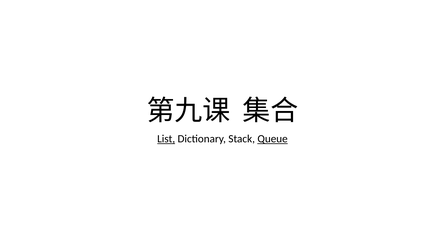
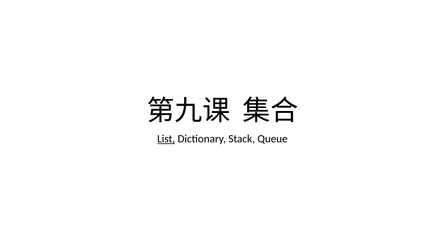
Queue underline: present -> none
